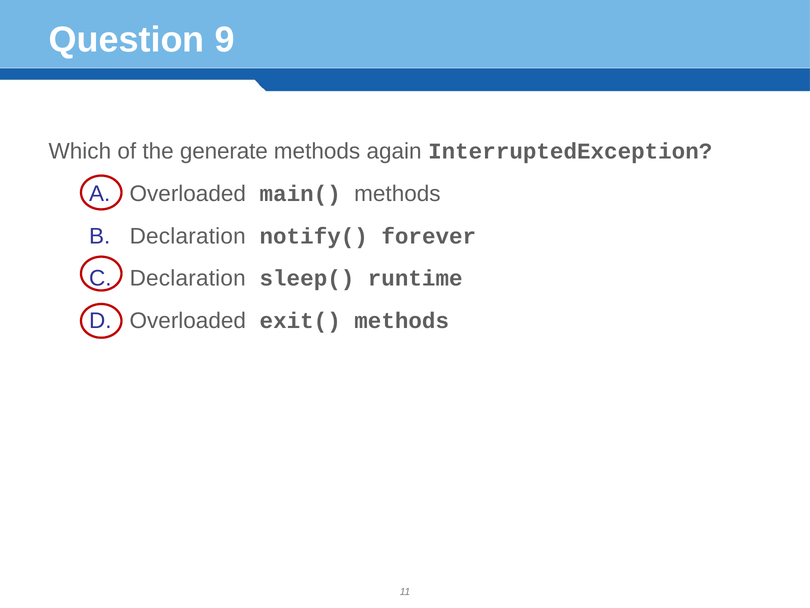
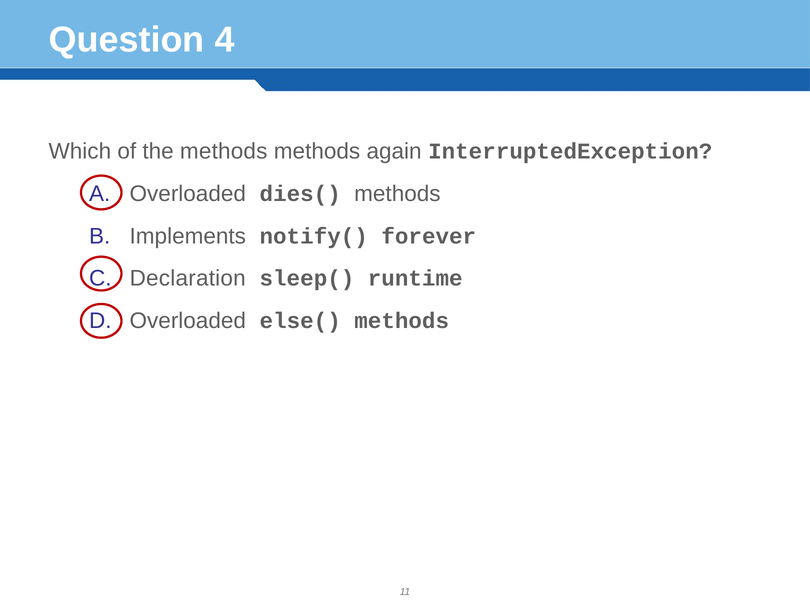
9: 9 -> 4
the generate: generate -> methods
main(: main( -> dies(
Declaration at (188, 236): Declaration -> Implements
exit(: exit( -> else(
